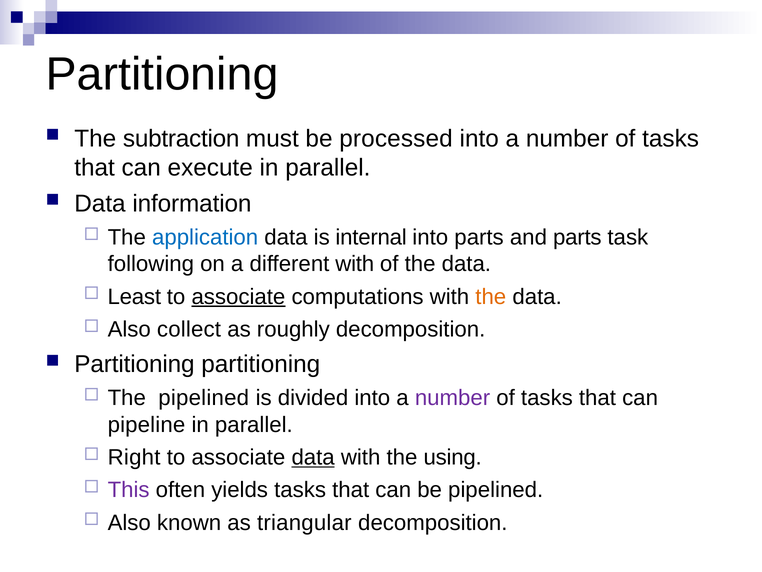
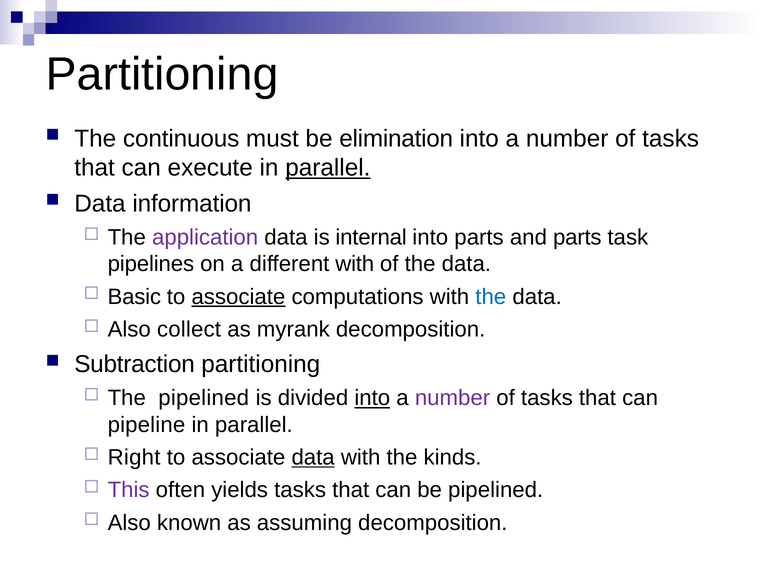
subtraction: subtraction -> continuous
processed: processed -> elimination
parallel at (328, 168) underline: none -> present
application colour: blue -> purple
following: following -> pipelines
Least: Least -> Basic
the at (491, 297) colour: orange -> blue
roughly: roughly -> myrank
Partitioning at (134, 364): Partitioning -> Subtraction
into at (372, 398) underline: none -> present
using: using -> kinds
triangular: triangular -> assuming
